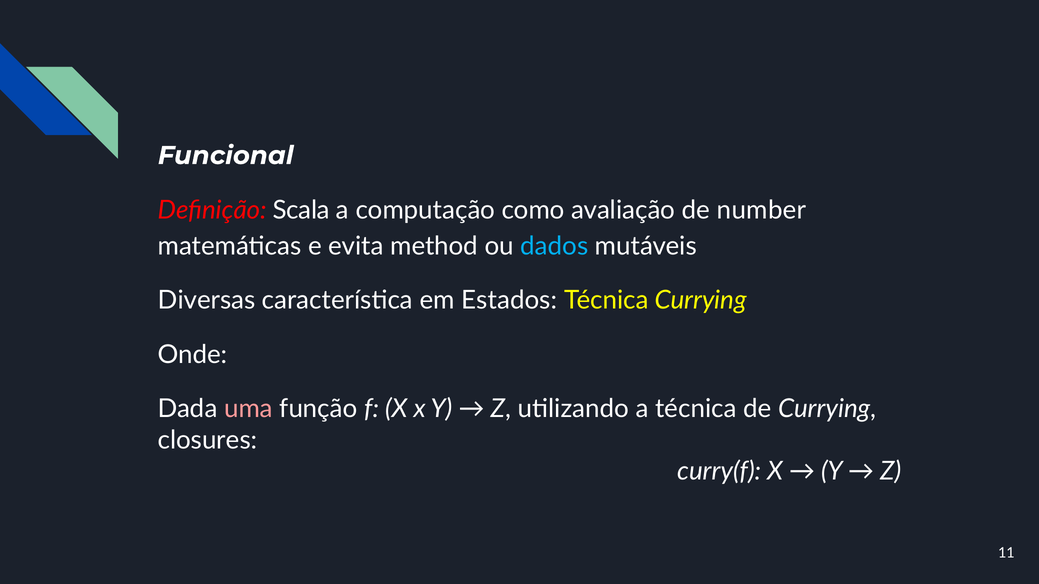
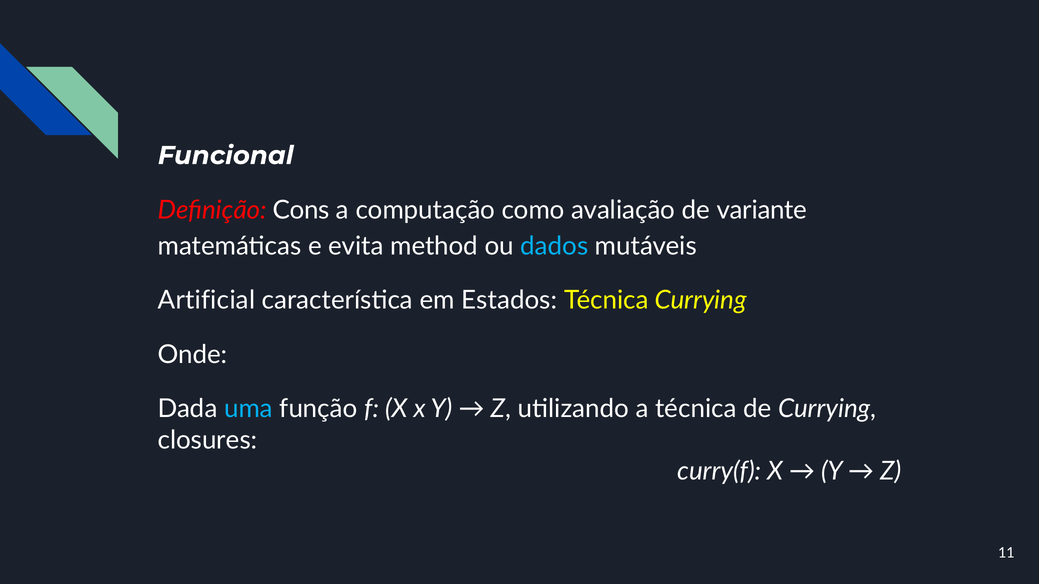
Scala: Scala -> Cons
number: number -> variante
Diversas: Diversas -> Artificial
uma colour: pink -> light blue
